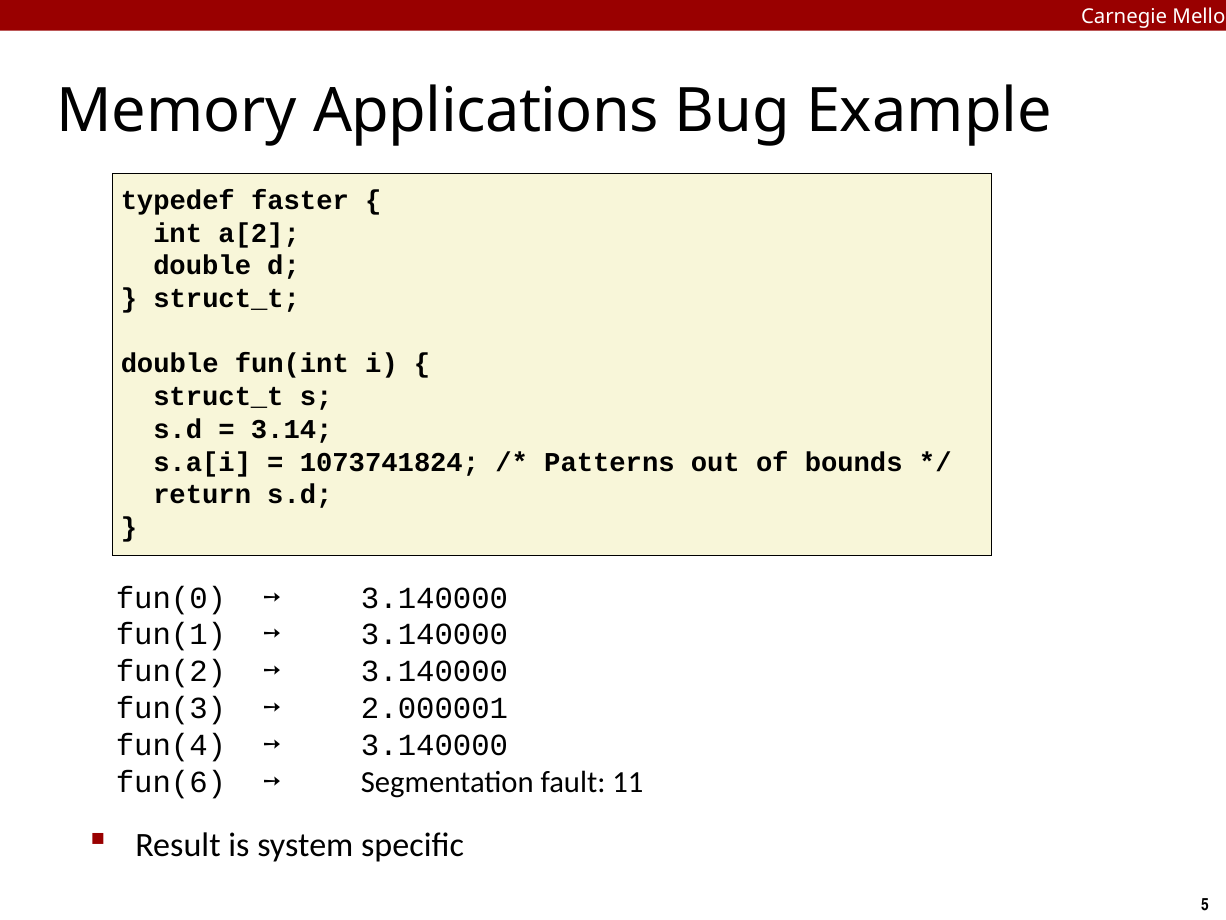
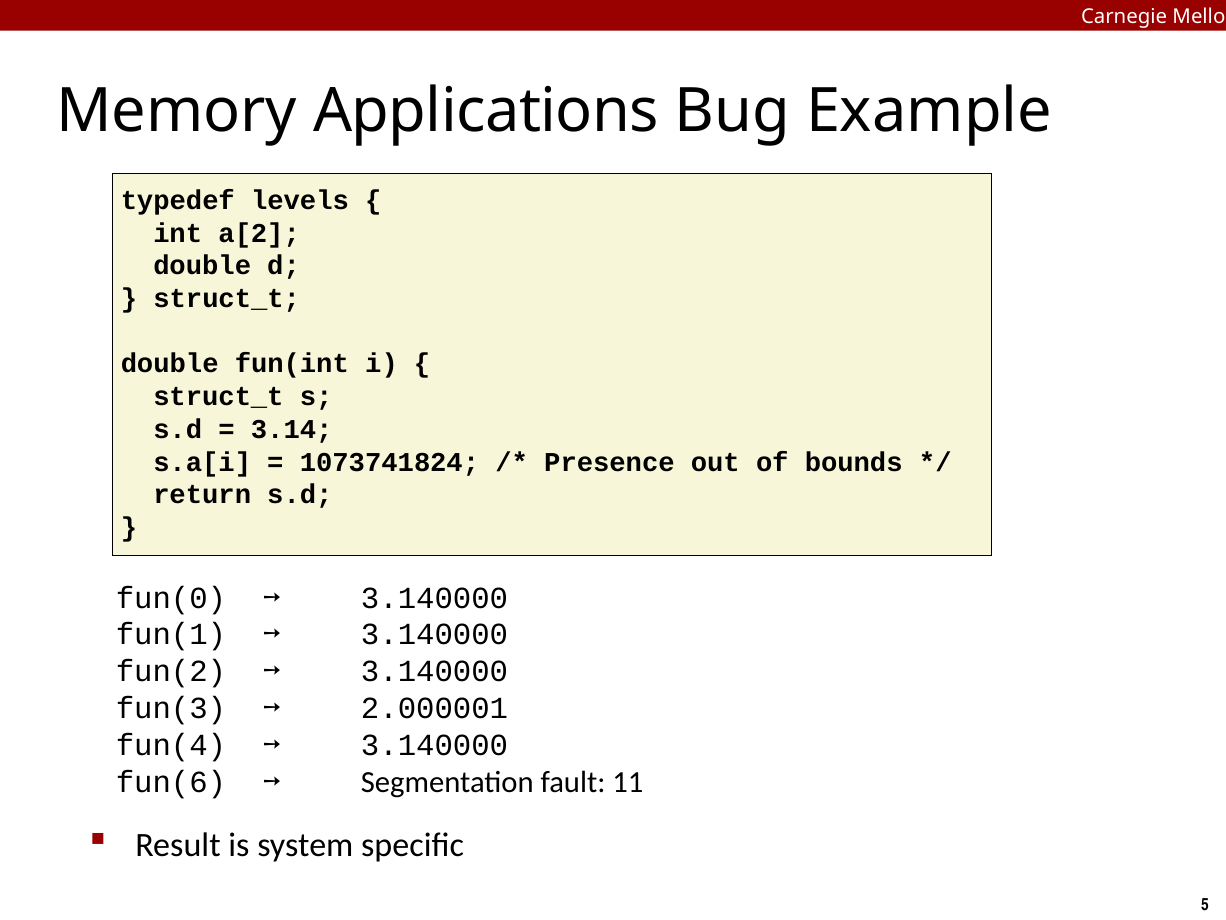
faster: faster -> levels
Patterns: Patterns -> Presence
